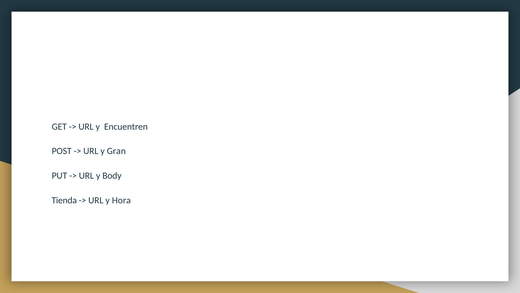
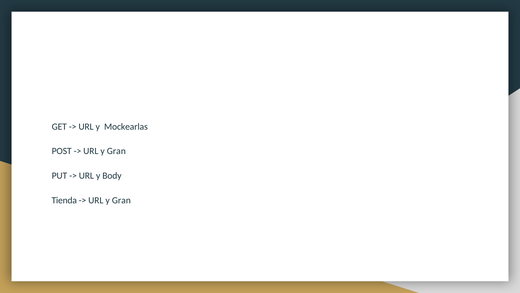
Encuentren: Encuentren -> Mockearlas
Hora at (121, 200): Hora -> Gran
